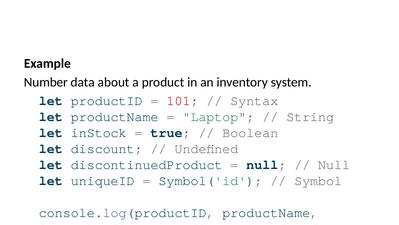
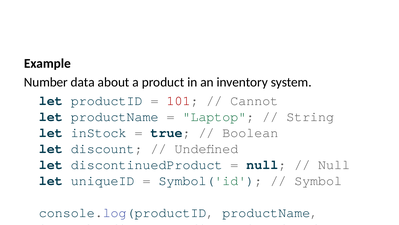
Syntax: Syntax -> Cannot
